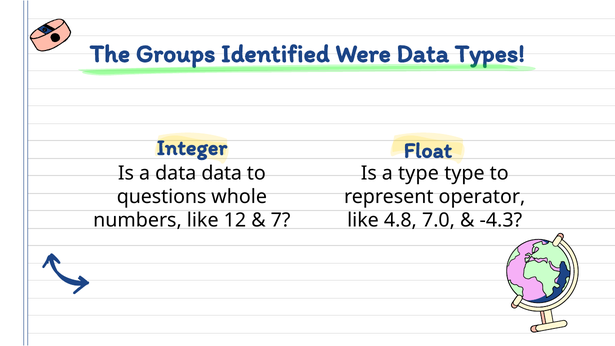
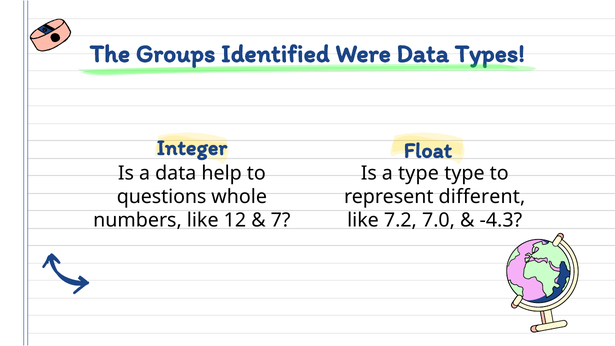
data data: data -> help
operator: operator -> different
4.8: 4.8 -> 7.2
